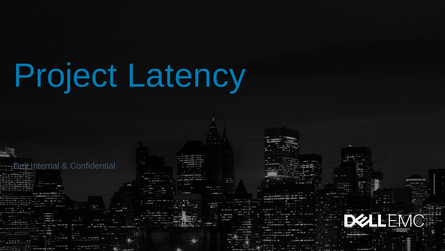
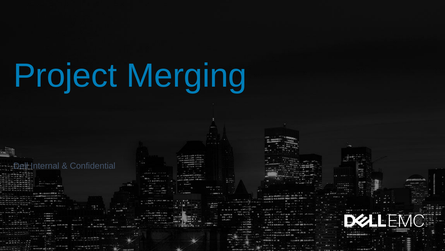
Latency: Latency -> Merging
